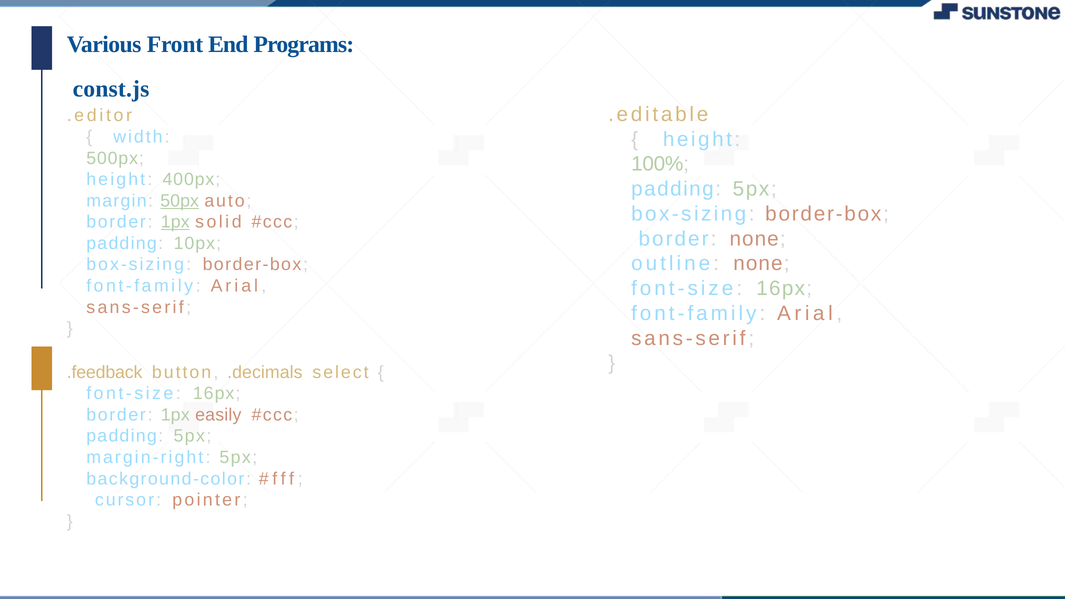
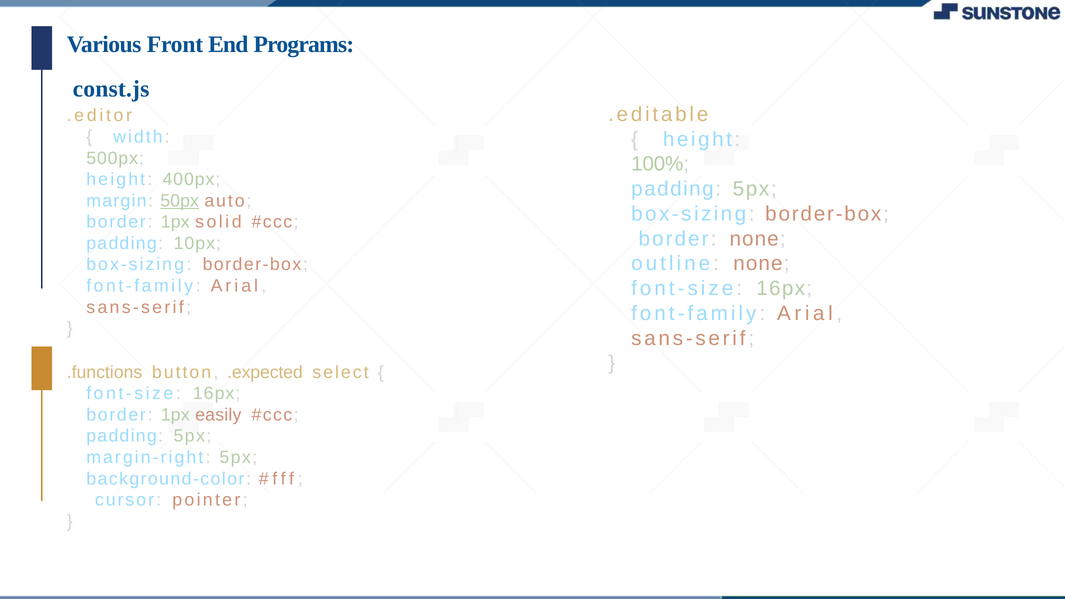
1px at (175, 222) underline: present -> none
.feedback: .feedback -> .functions
.decimals: .decimals -> .expected
